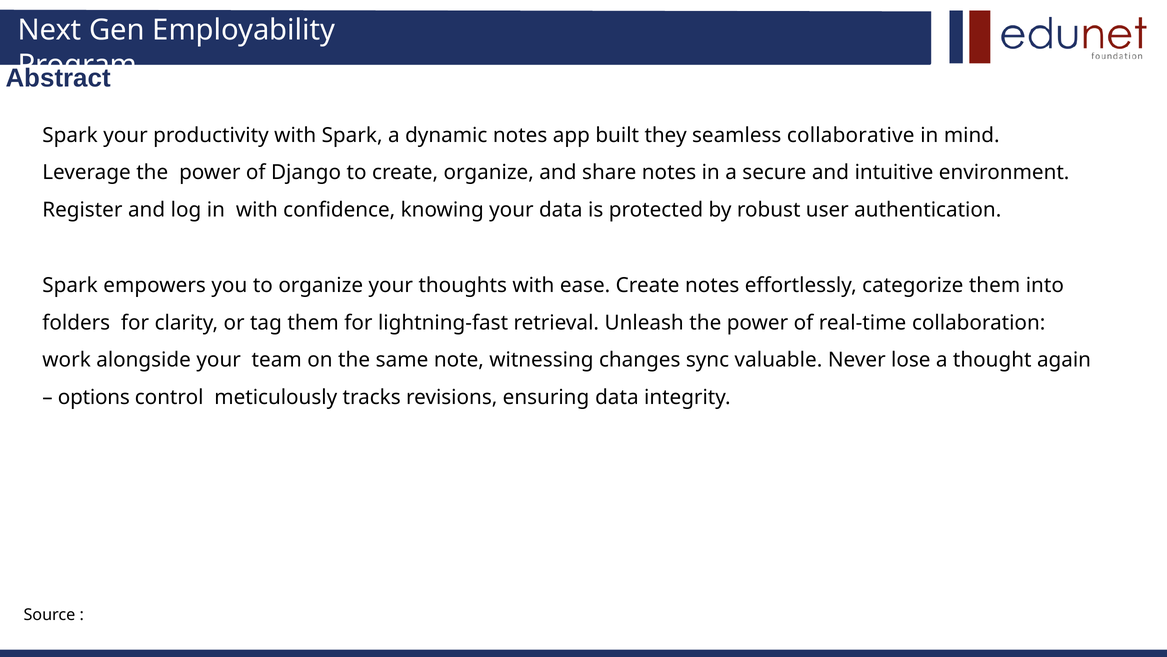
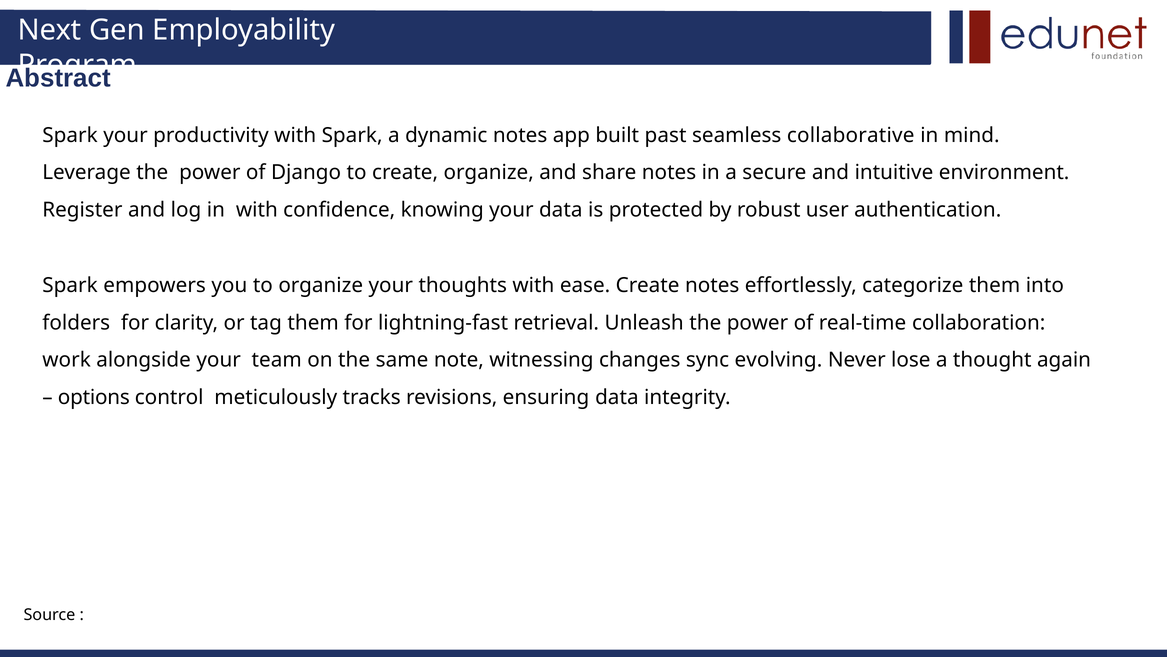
they: they -> past
valuable: valuable -> evolving
